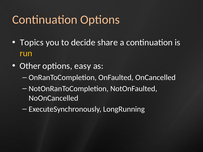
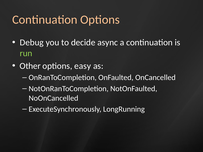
Topics: Topics -> Debug
share: share -> async
run colour: yellow -> light green
